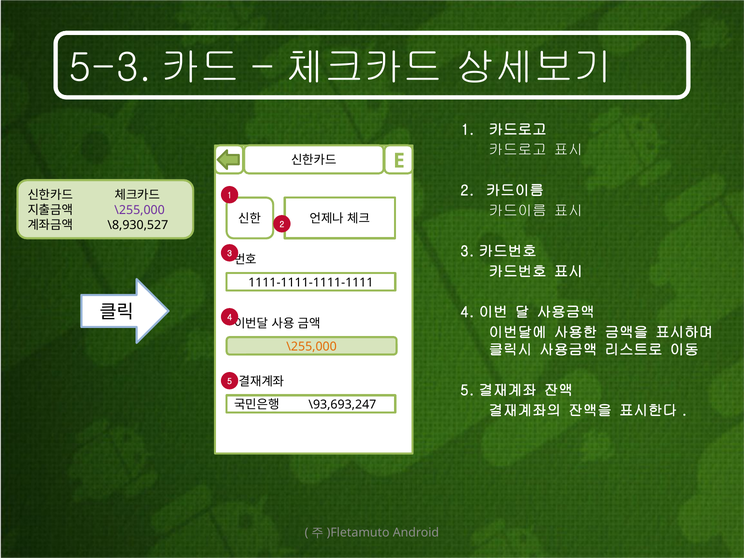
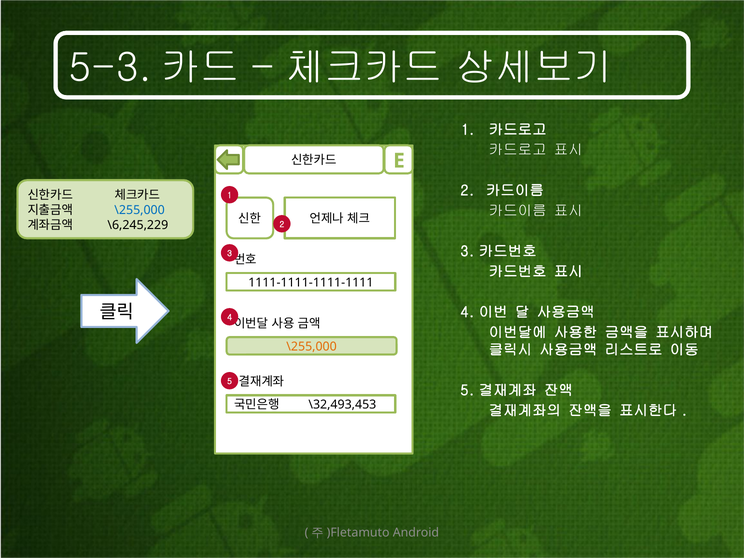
\255,000 at (140, 210) colour: purple -> blue
\8,930,527: \8,930,527 -> \6,245,229
\93,693,247: \93,693,247 -> \32,493,453
